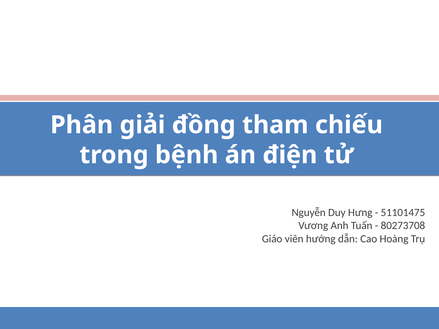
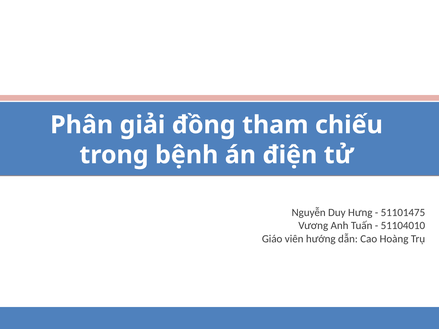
80273708: 80273708 -> 51104010
